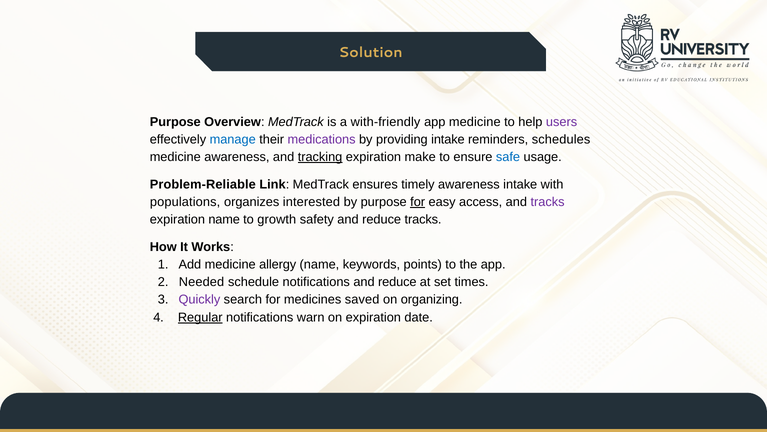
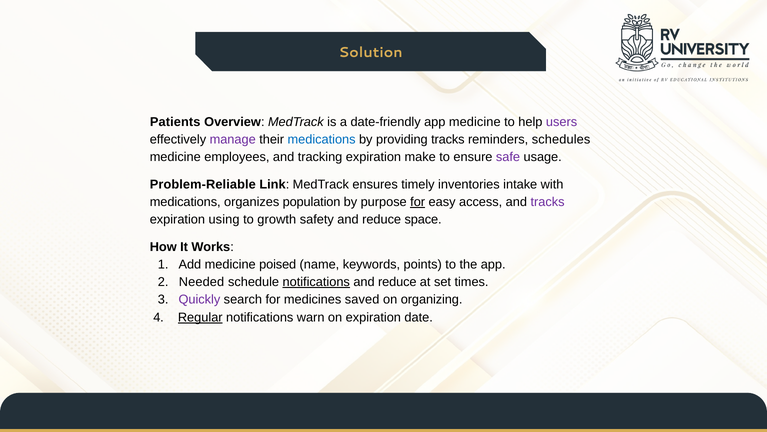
Purpose at (175, 122): Purpose -> Patients
with-friendly: with-friendly -> date-friendly
manage colour: blue -> purple
medications at (322, 139) colour: purple -> blue
providing intake: intake -> tracks
medicine awareness: awareness -> employees
tracking underline: present -> none
safe colour: blue -> purple
timely awareness: awareness -> inventories
populations at (185, 202): populations -> medications
interested: interested -> population
expiration name: name -> using
reduce tracks: tracks -> space
allergy: allergy -> poised
notifications at (316, 282) underline: none -> present
